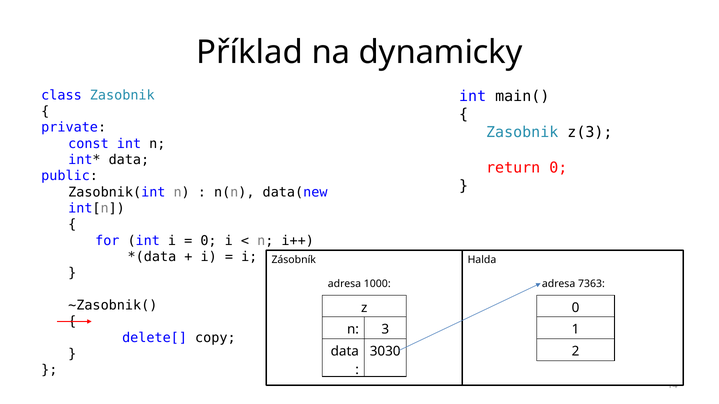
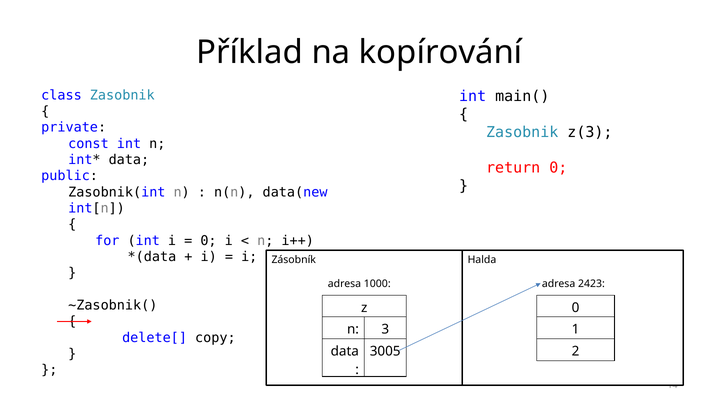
dynamicky: dynamicky -> kopírování
7363: 7363 -> 2423
3030: 3030 -> 3005
